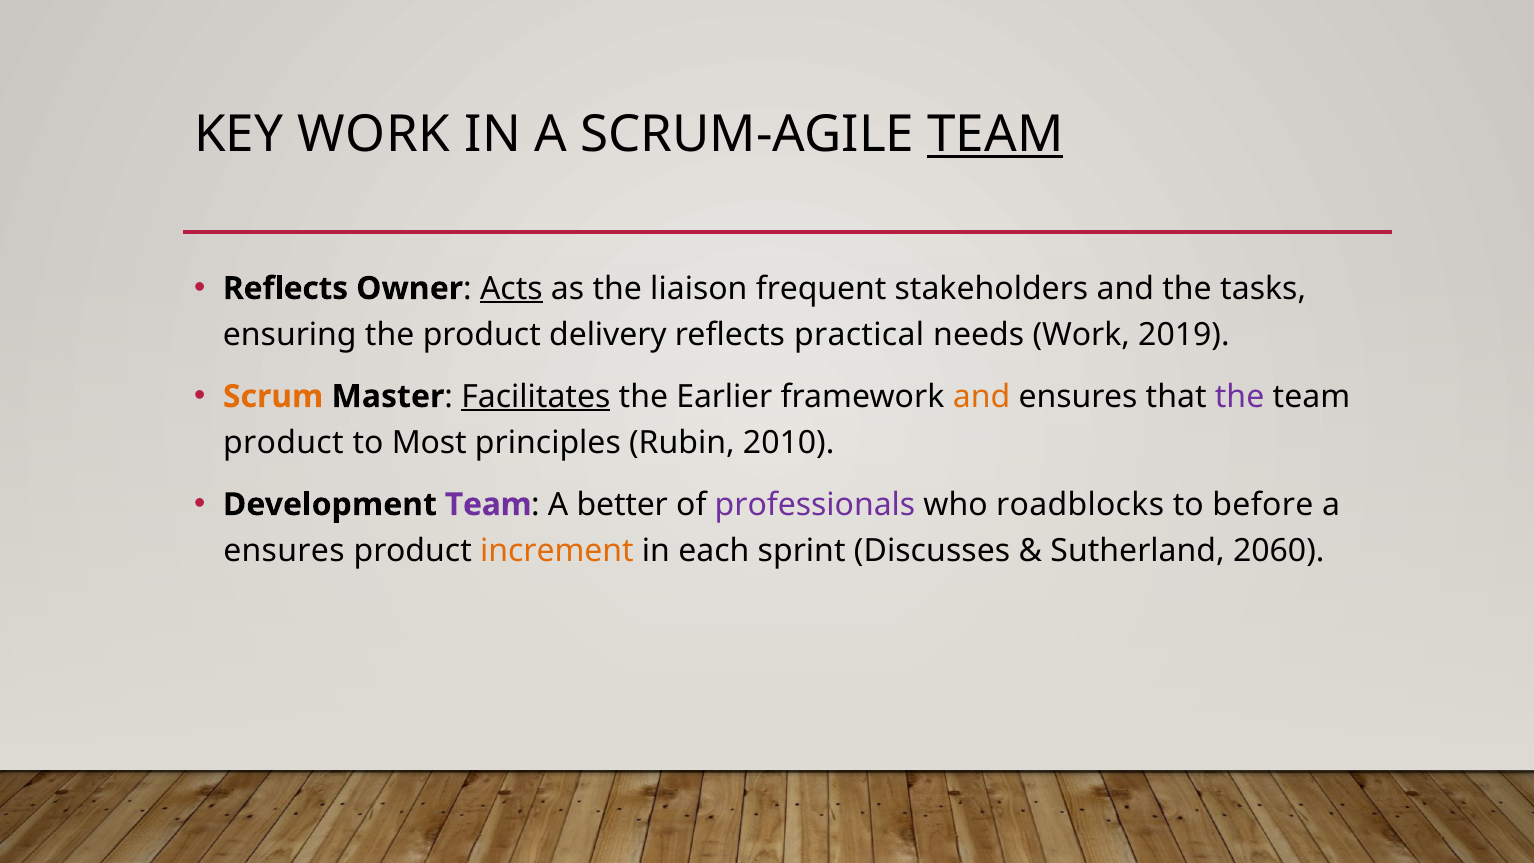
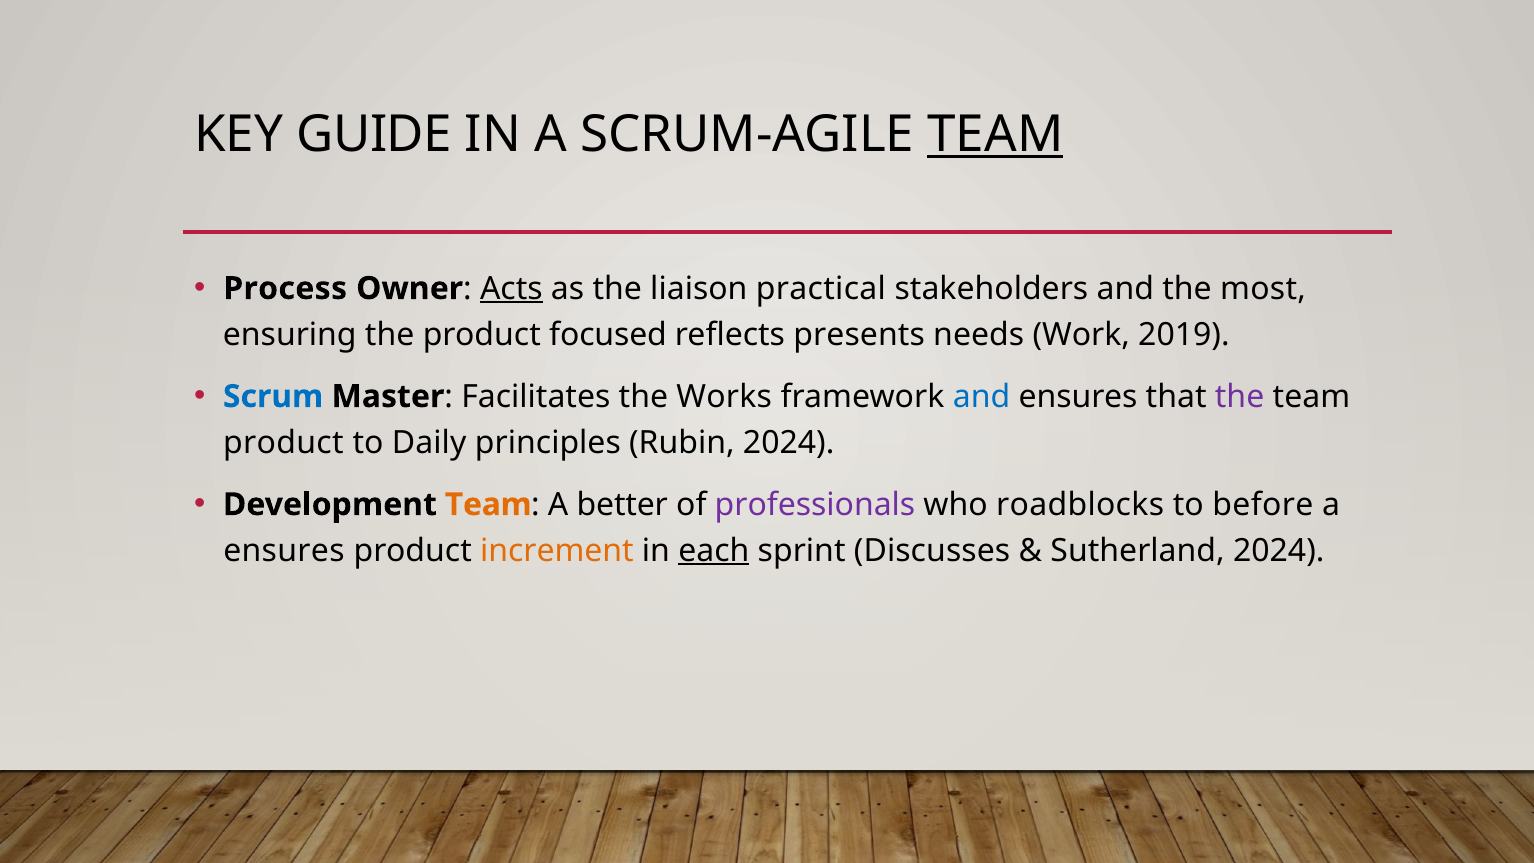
KEY WORK: WORK -> GUIDE
Reflects at (286, 288): Reflects -> Process
frequent: frequent -> practical
tasks: tasks -> most
delivery: delivery -> focused
practical: practical -> presents
Scrum colour: orange -> blue
Facilitates underline: present -> none
Earlier: Earlier -> Works
and at (982, 396) colour: orange -> blue
Most: Most -> Daily
Rubin 2010: 2010 -> 2024
Team at (488, 504) colour: purple -> orange
each underline: none -> present
Sutherland 2060: 2060 -> 2024
